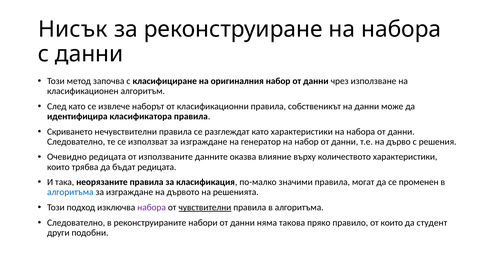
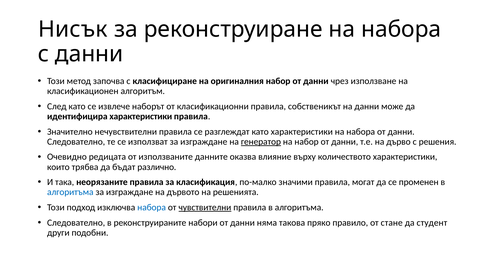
идентифицира класификатора: класификатора -> характеристики
Скриването: Скриването -> Значително
генератор underline: none -> present
бъдат редицата: редицата -> различно
набора at (152, 207) colour: purple -> blue
от които: които -> стане
